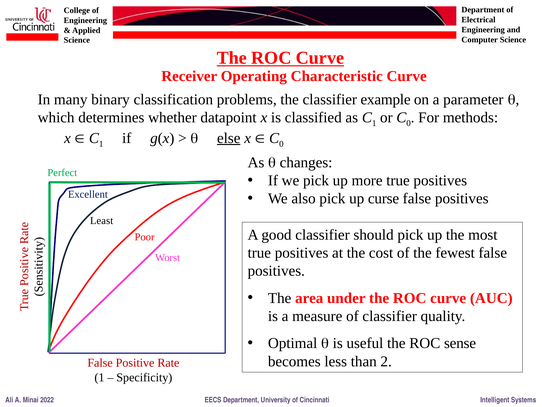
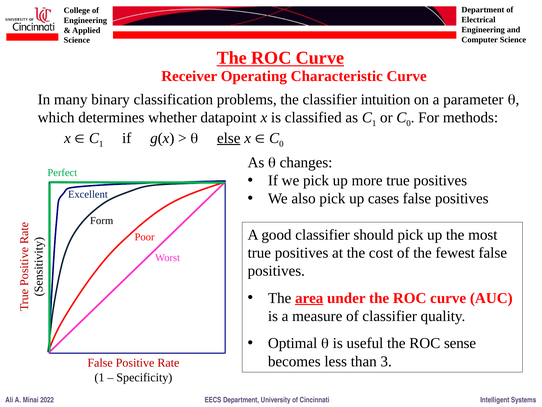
example: example -> intuition
curse: curse -> cases
Least: Least -> Form
area underline: none -> present
2: 2 -> 3
